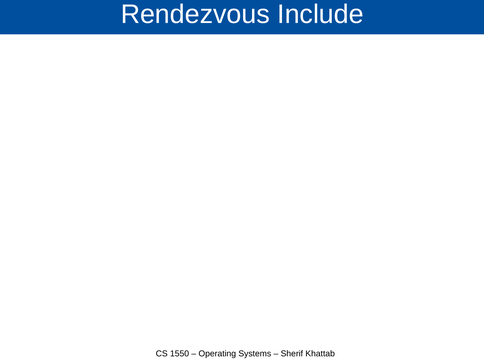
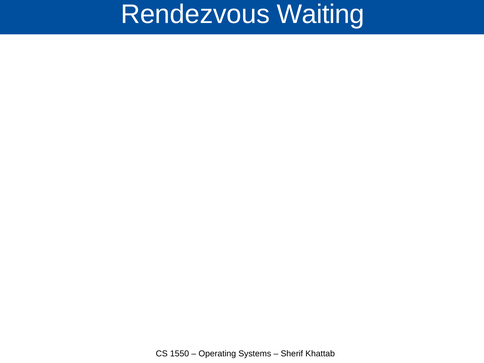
Include: Include -> Waiting
